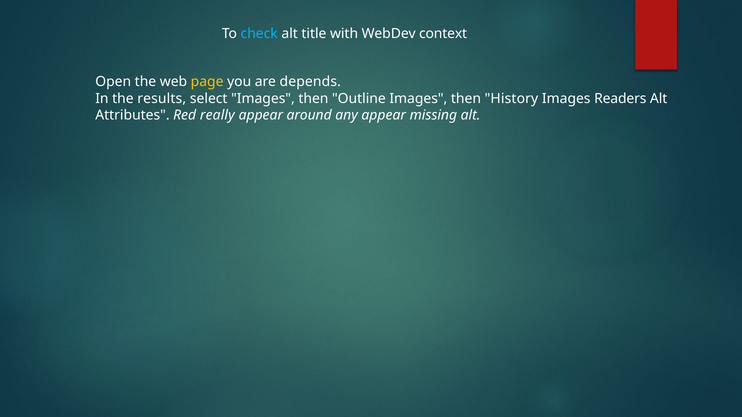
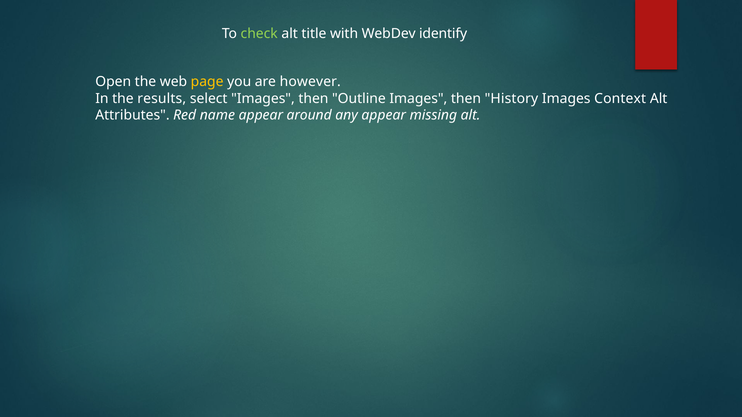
check colour: light blue -> light green
context: context -> identify
depends: depends -> however
Readers: Readers -> Context
really: really -> name
